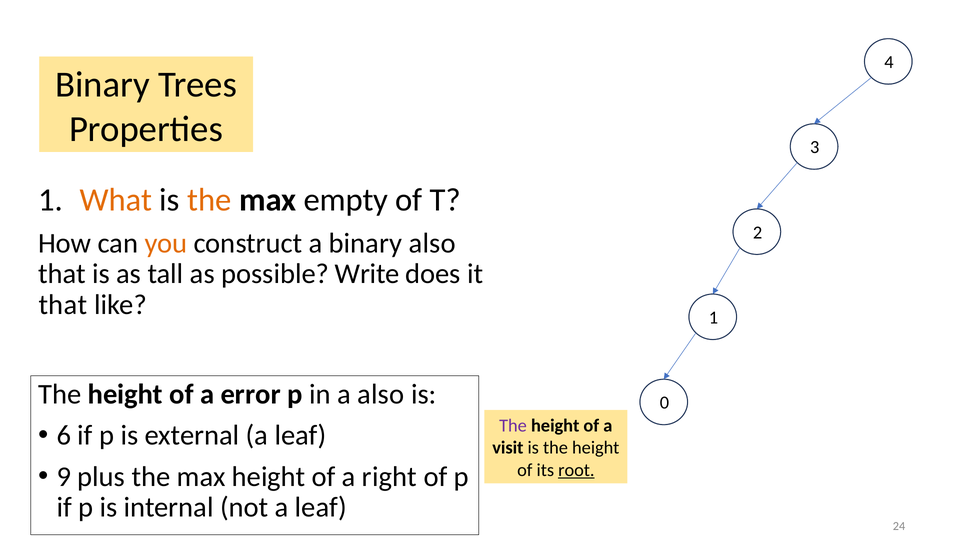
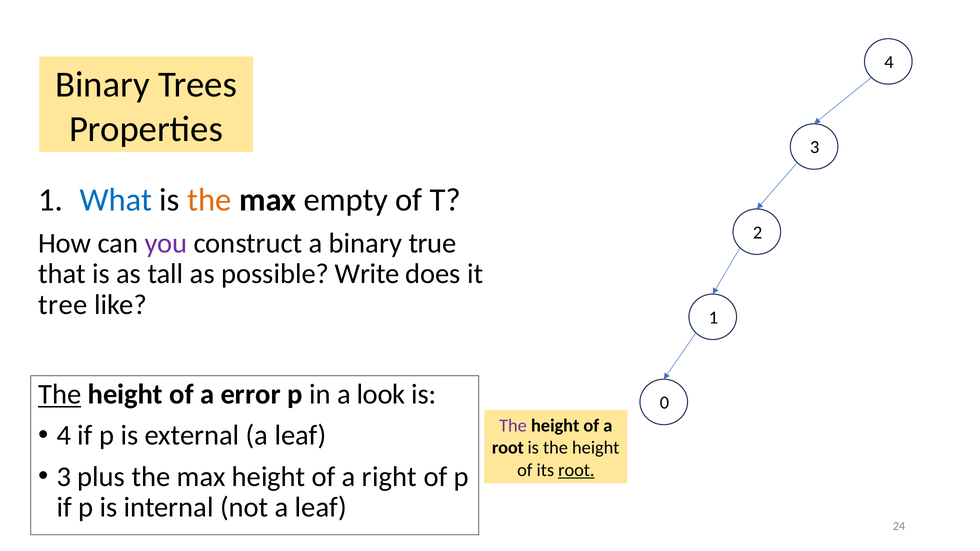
What colour: orange -> blue
you colour: orange -> purple
binary also: also -> true
that at (63, 305): that -> tree
The at (60, 395) underline: none -> present
a also: also -> look
6 at (64, 436): 6 -> 4
visit at (508, 448): visit -> root
9 at (64, 477): 9 -> 3
